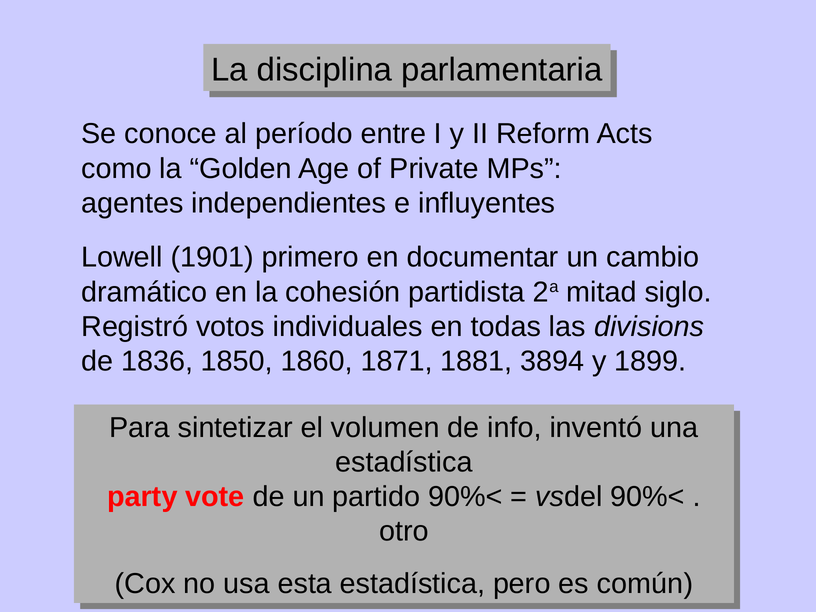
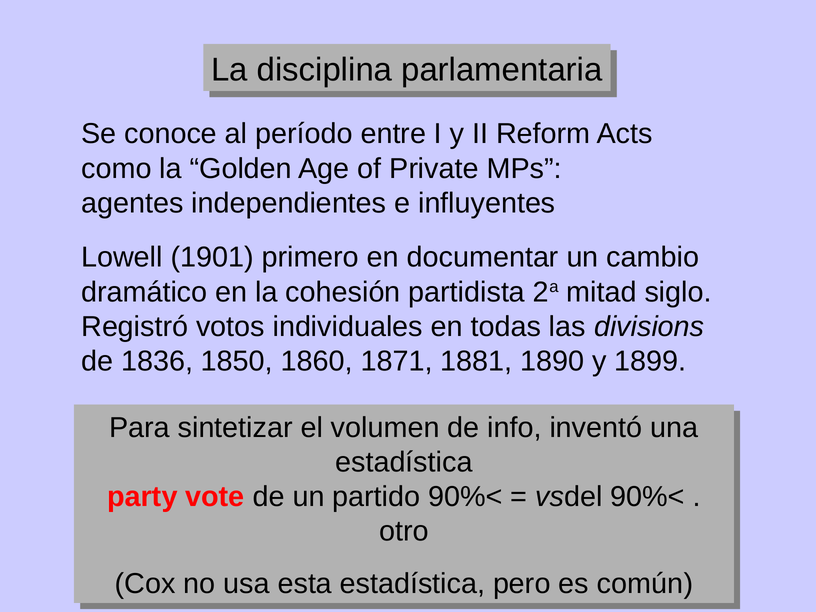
3894: 3894 -> 1890
